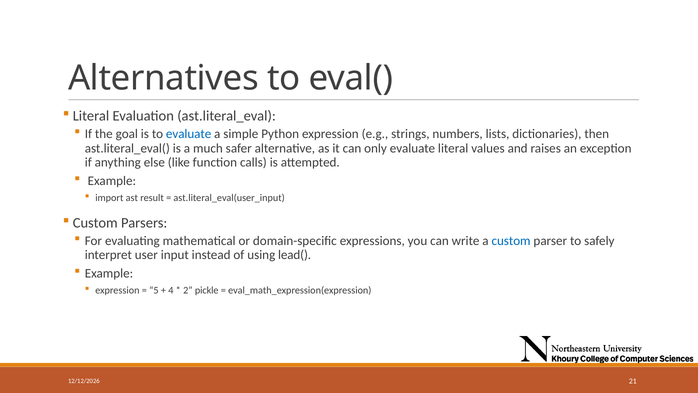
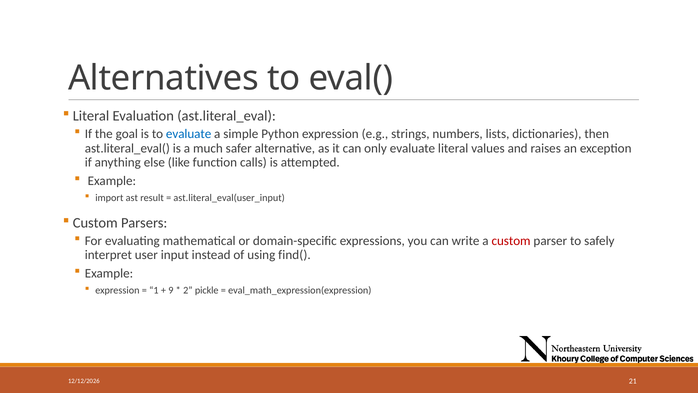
custom at (511, 240) colour: blue -> red
lead(: lead( -> find(
5: 5 -> 1
4: 4 -> 9
